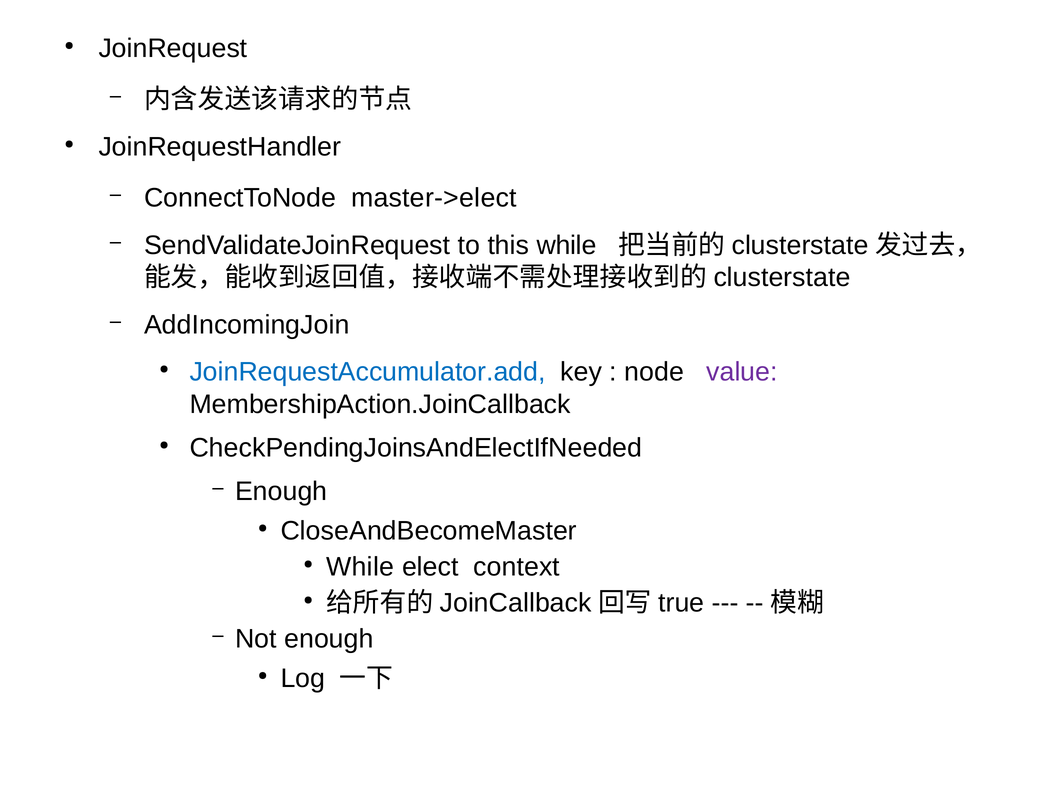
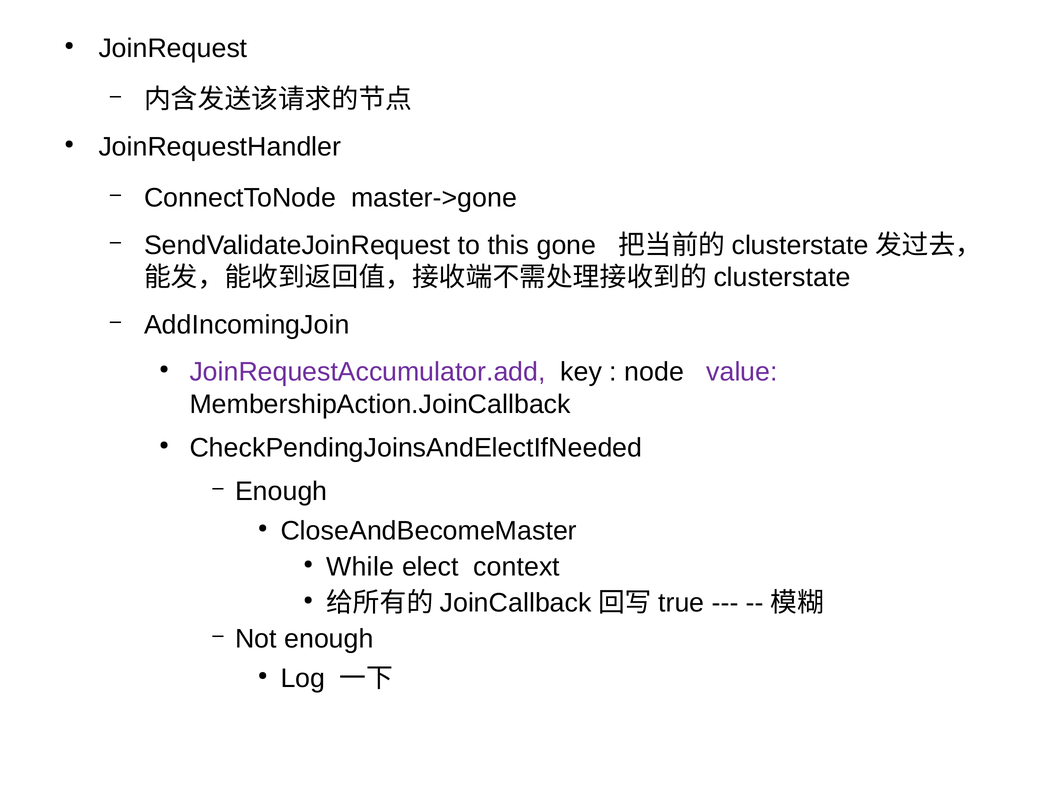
master->elect: master->elect -> master->gone
this while: while -> gone
JoinRequestAccumulator.add colour: blue -> purple
